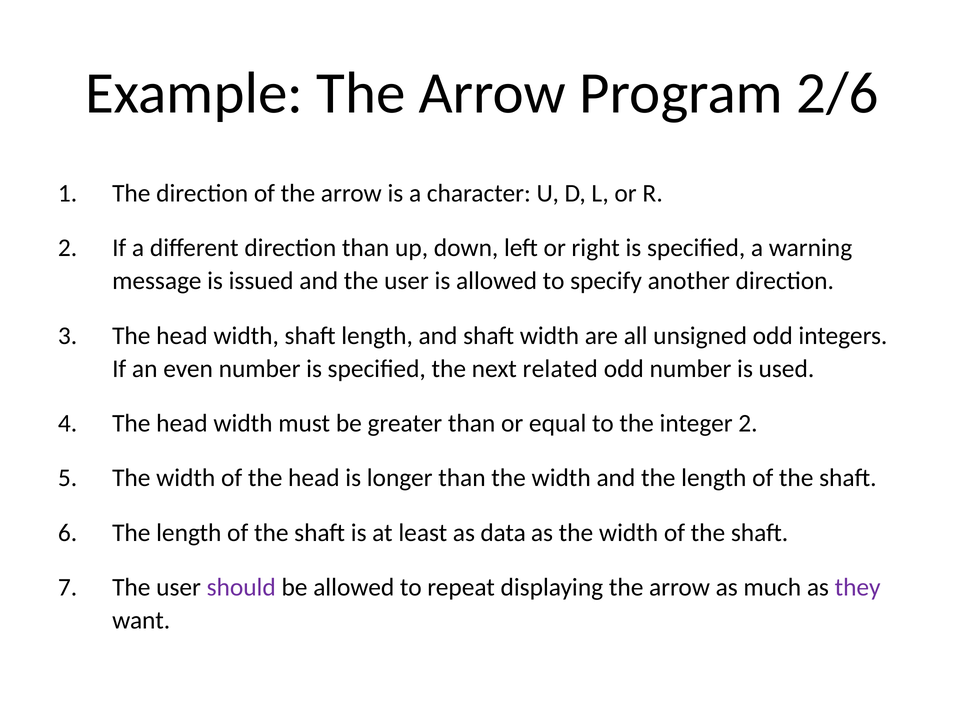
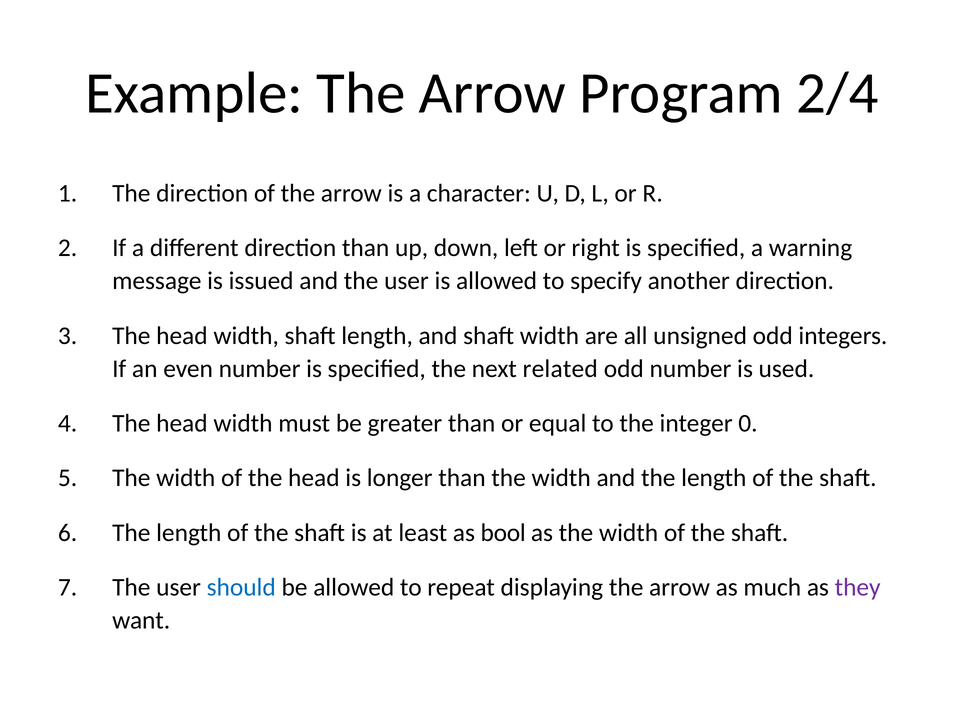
2/6: 2/6 -> 2/4
integer 2: 2 -> 0
data: data -> bool
should colour: purple -> blue
